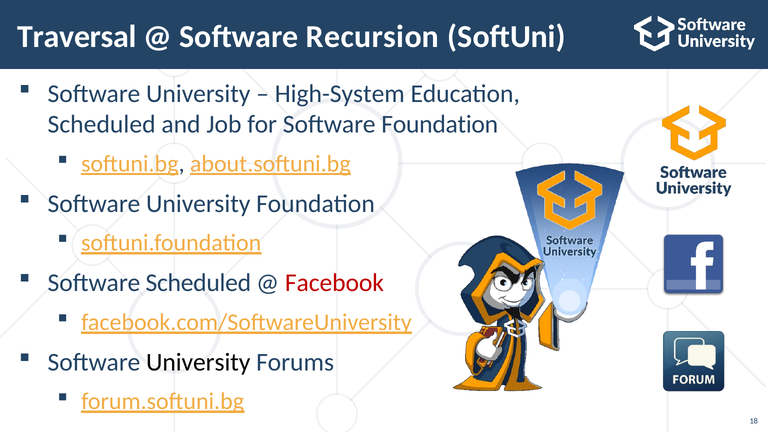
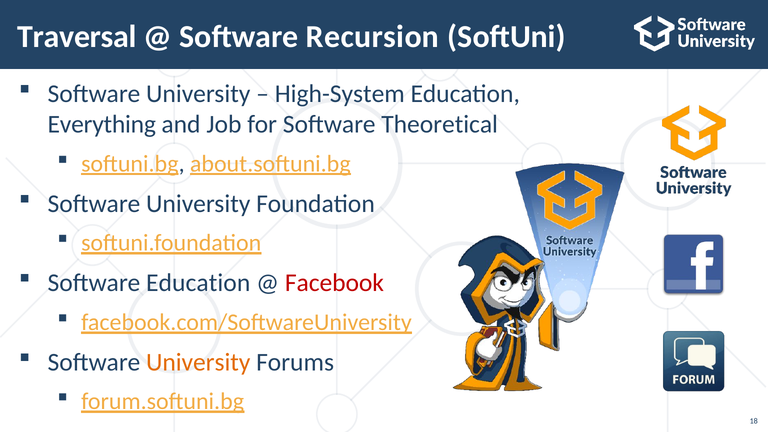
Scheduled at (102, 125): Scheduled -> Everything
Software Foundation: Foundation -> Theoretical
Software Scheduled: Scheduled -> Education
University at (198, 362) colour: black -> orange
